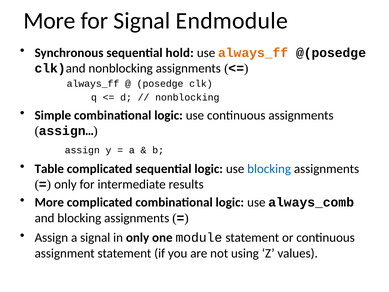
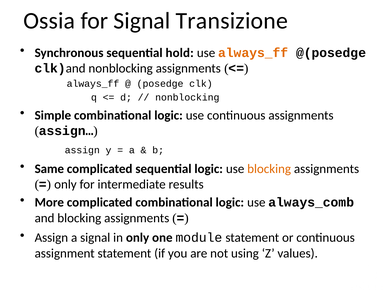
More at (49, 21): More -> Ossia
Endmodule: Endmodule -> Transizione
Table: Table -> Same
blocking at (269, 169) colour: blue -> orange
